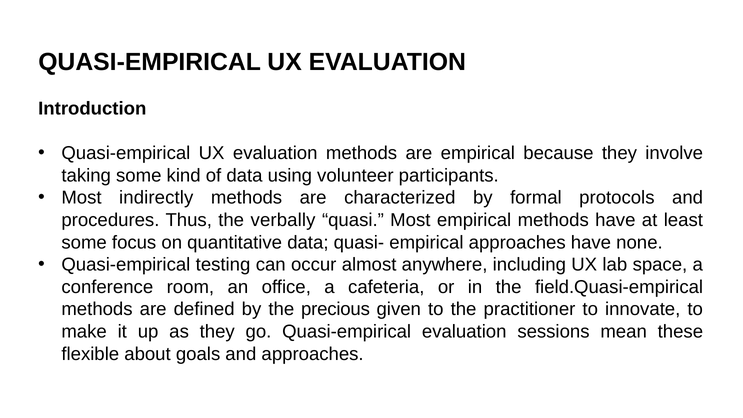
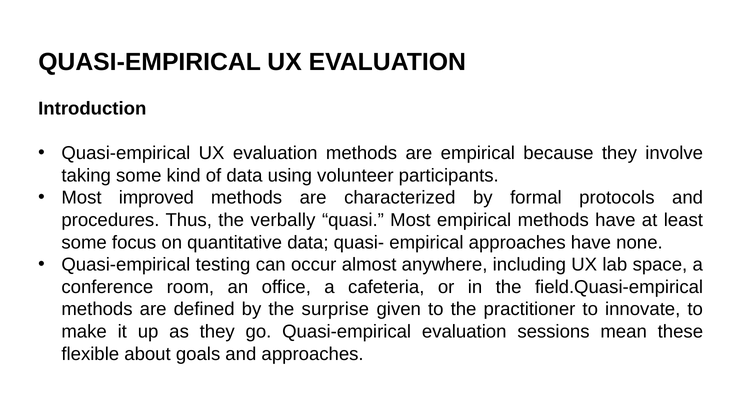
indirectly: indirectly -> improved
precious: precious -> surprise
